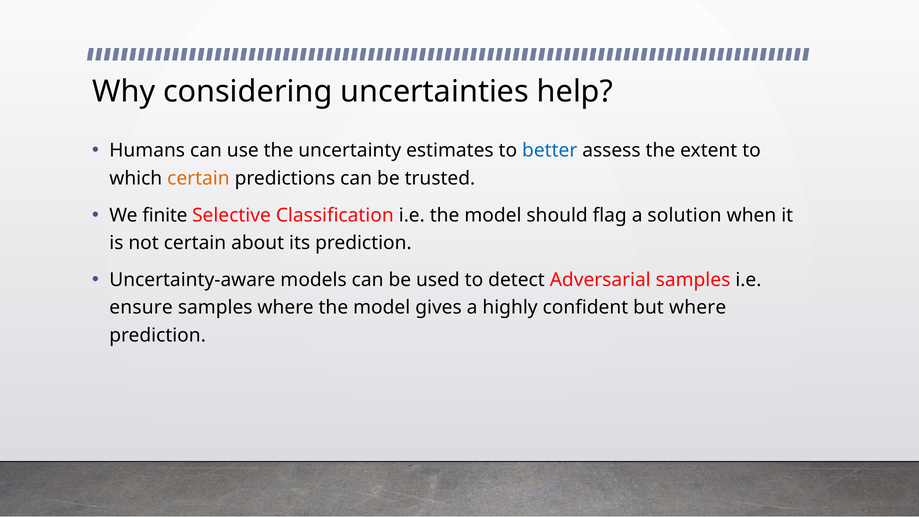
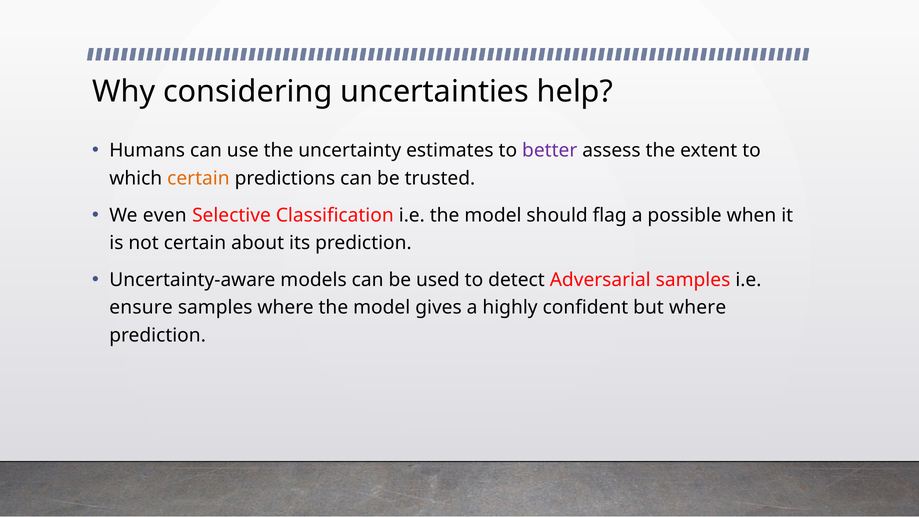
better colour: blue -> purple
finite: finite -> even
solution: solution -> possible
